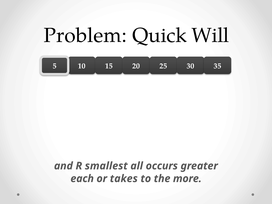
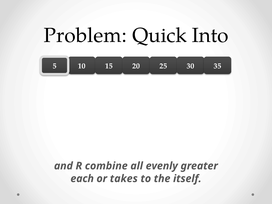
Will: Will -> Into
smallest: smallest -> combine
occurs: occurs -> evenly
more: more -> itself
